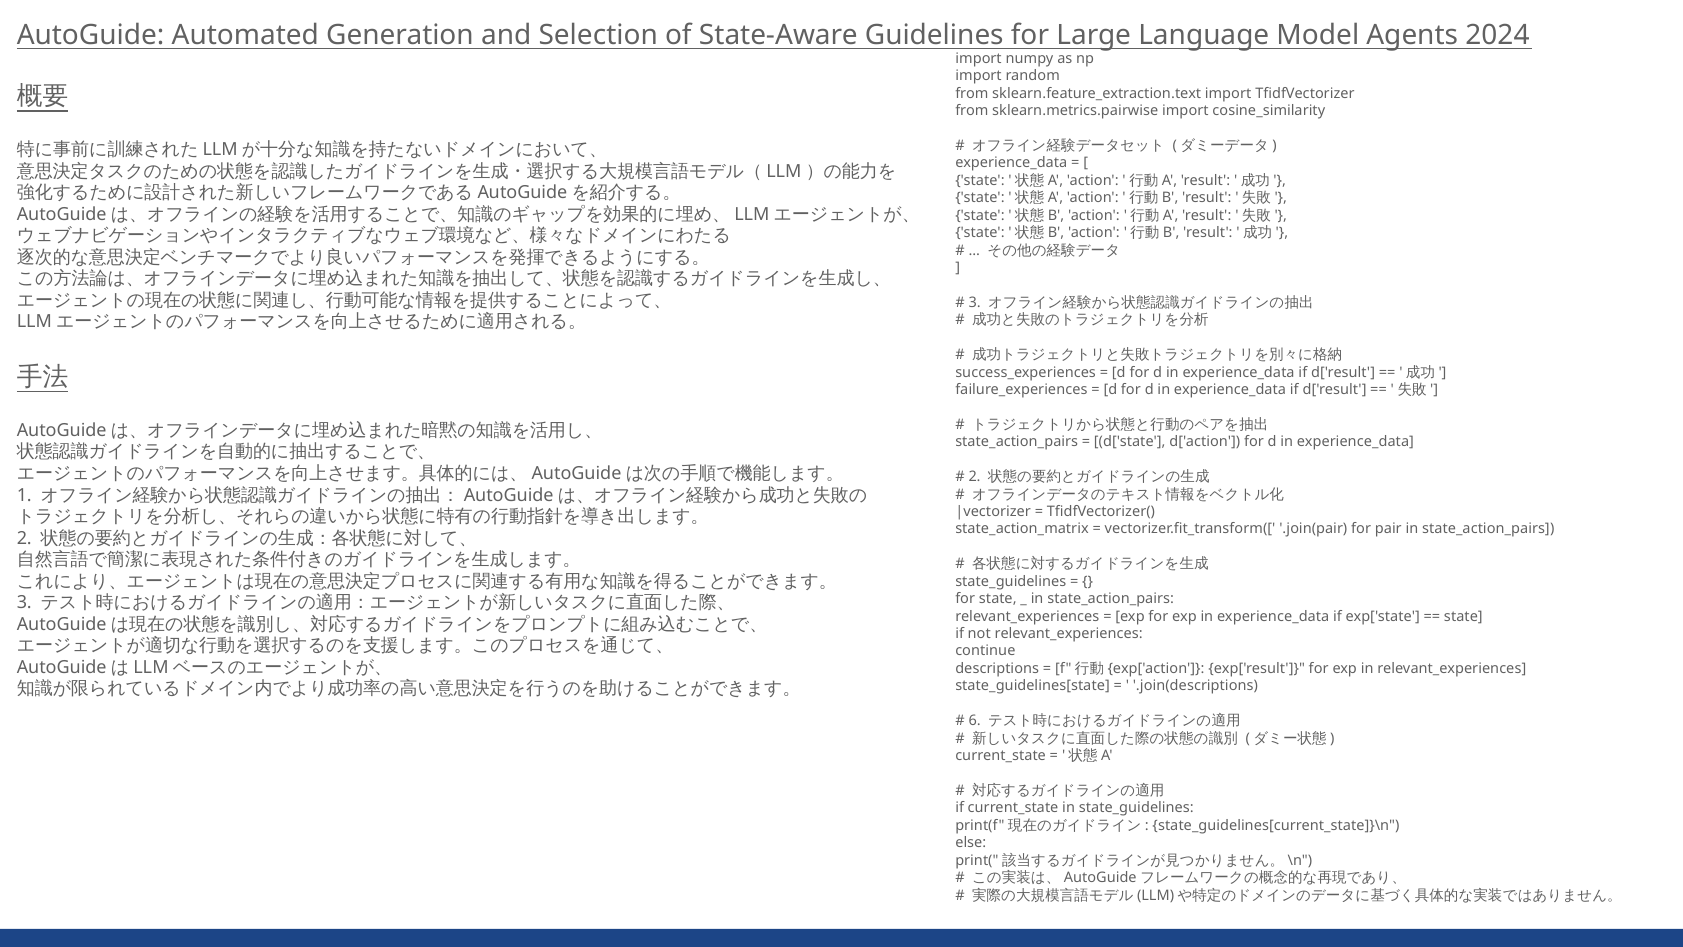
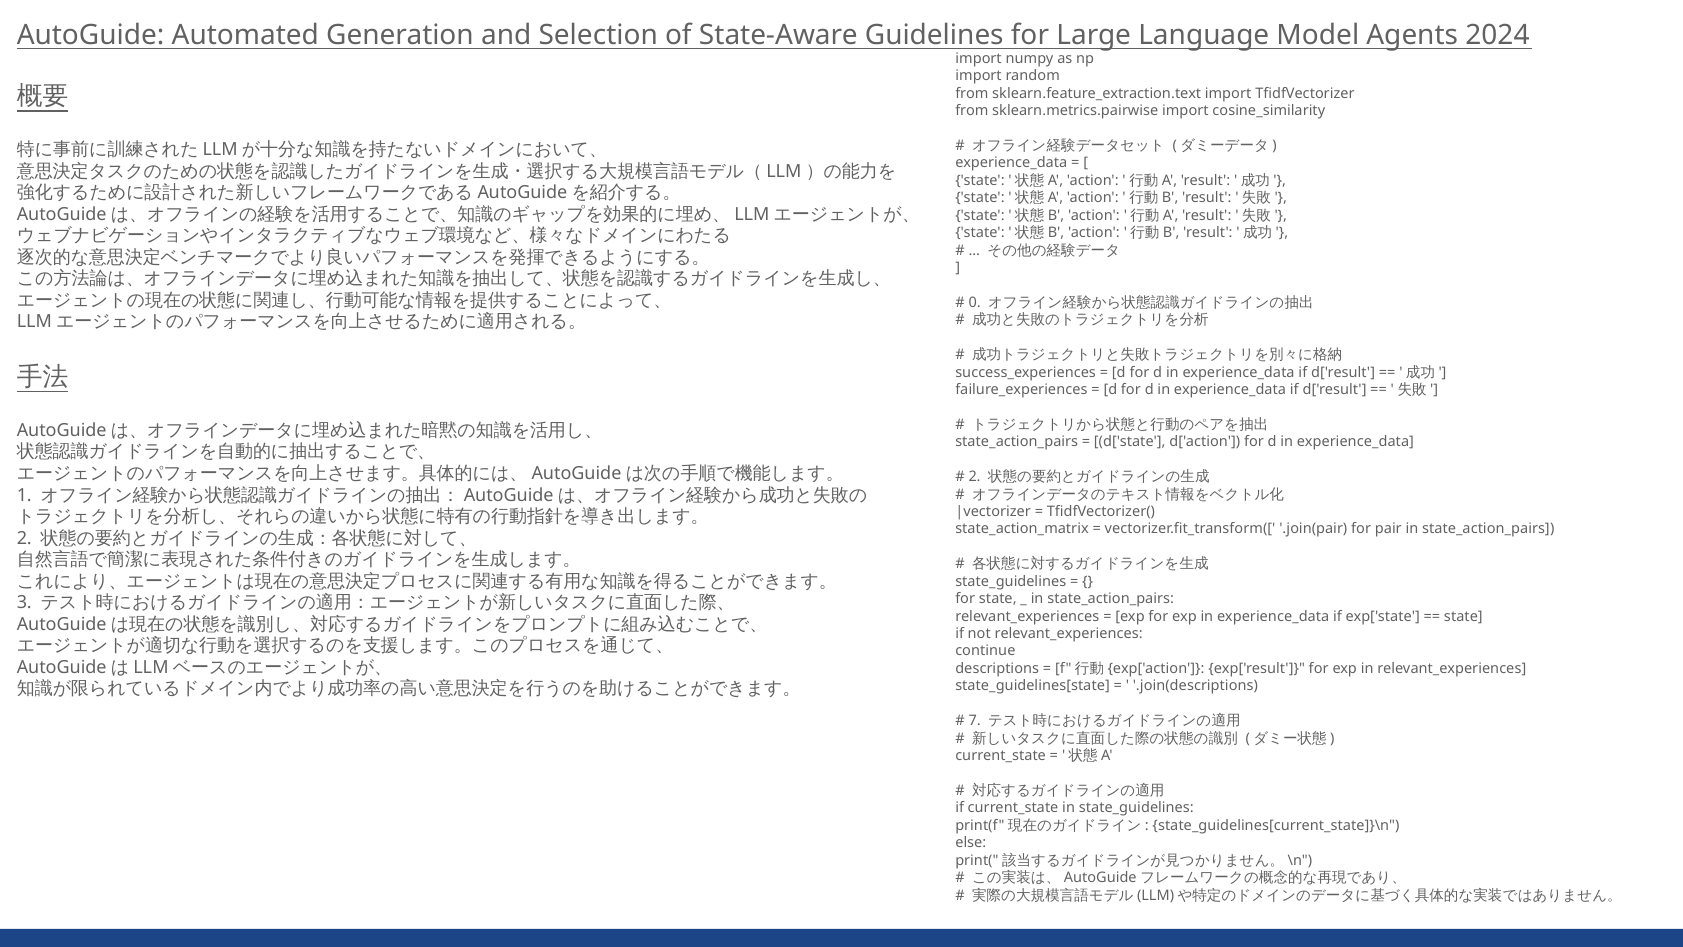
3 at (975, 302): 3 -> 0
6: 6 -> 7
